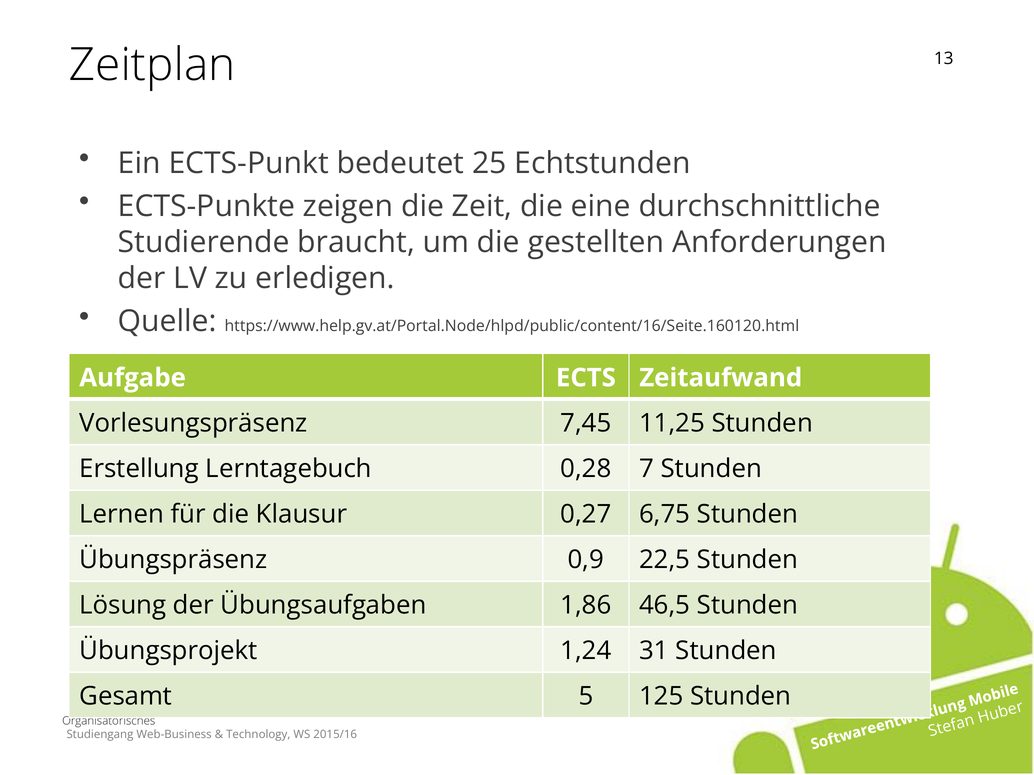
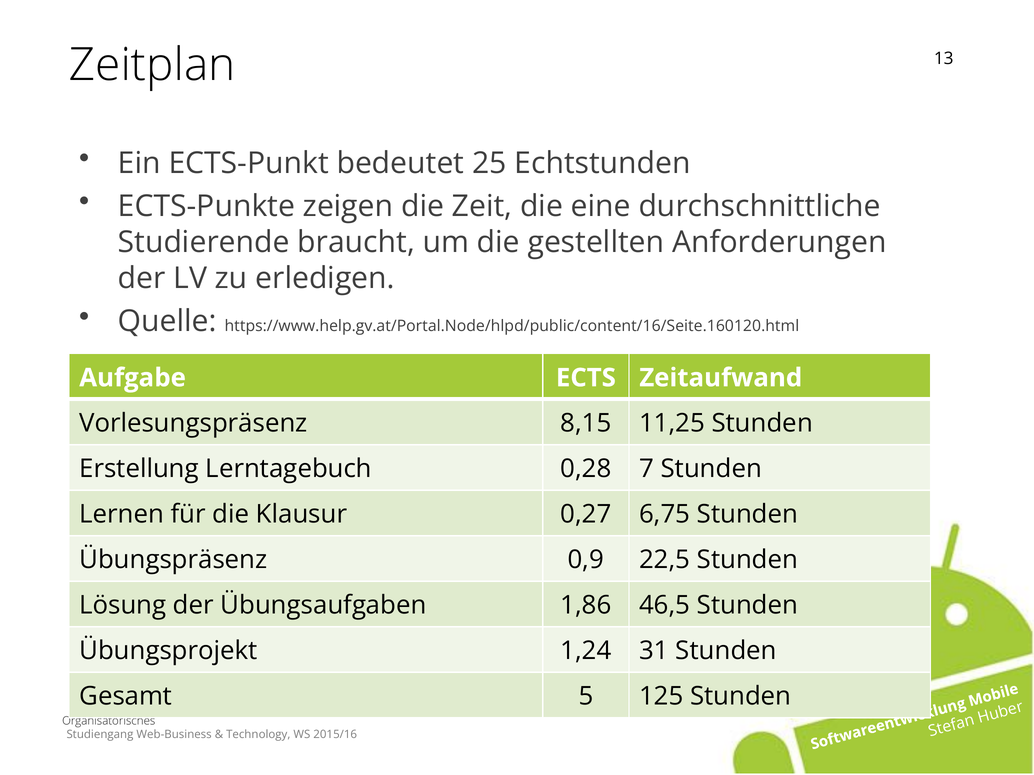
7,45: 7,45 -> 8,15
